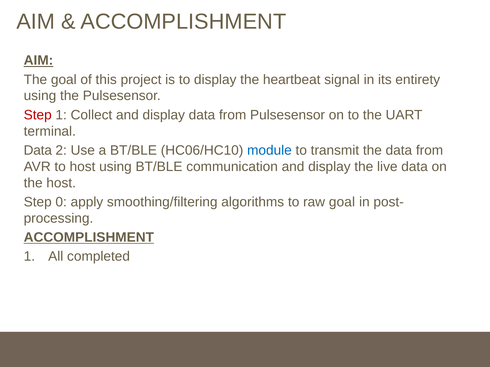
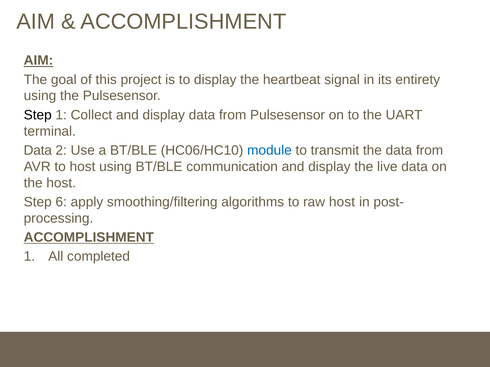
Step at (38, 115) colour: red -> black
0: 0 -> 6
raw goal: goal -> host
